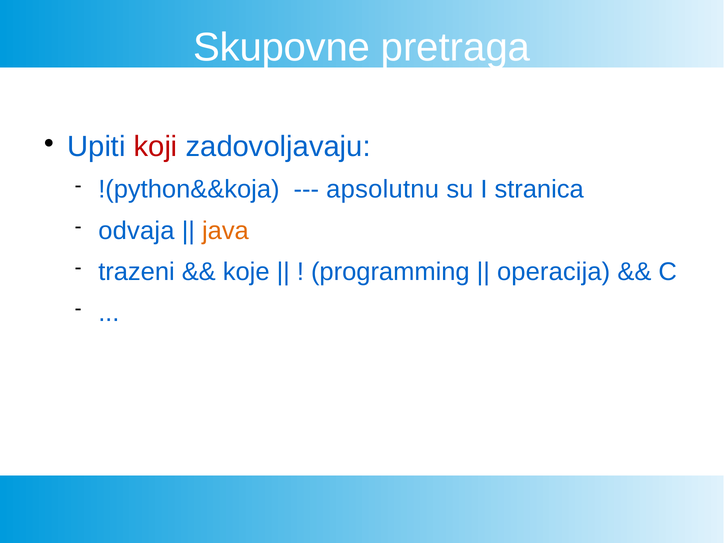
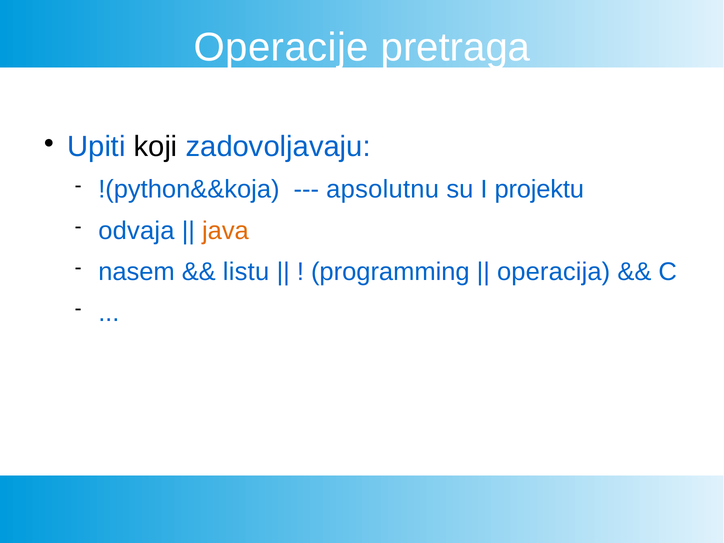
Skupovne: Skupovne -> Operacije
koji colour: red -> black
stranica: stranica -> projektu
trazeni: trazeni -> nasem
koje: koje -> listu
